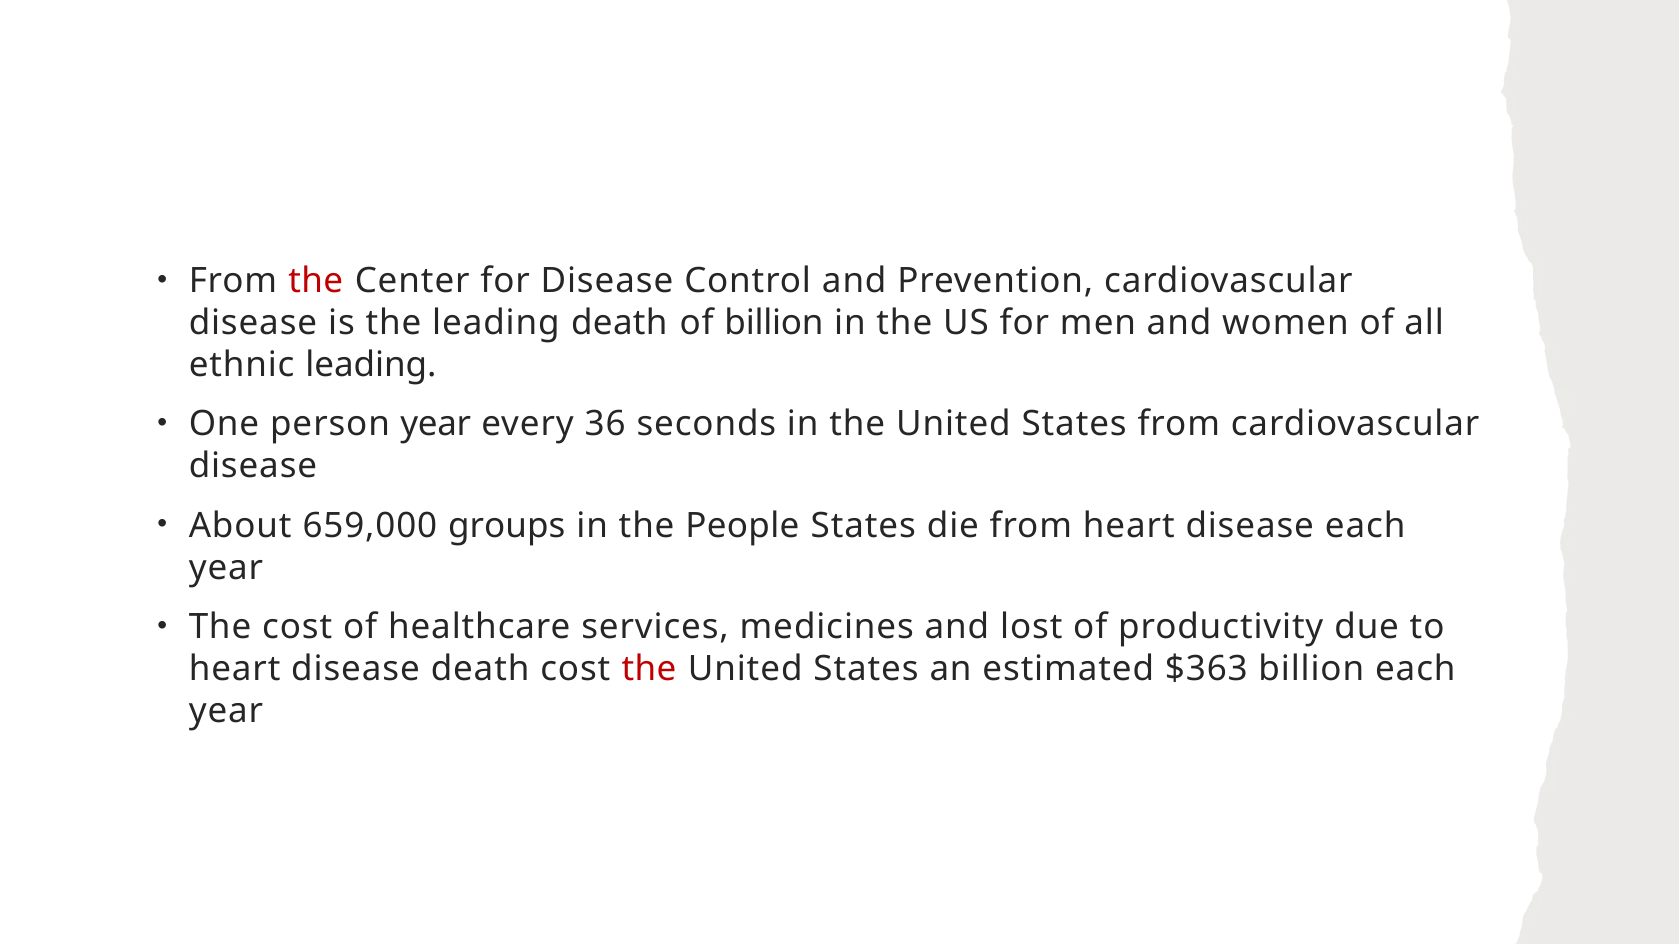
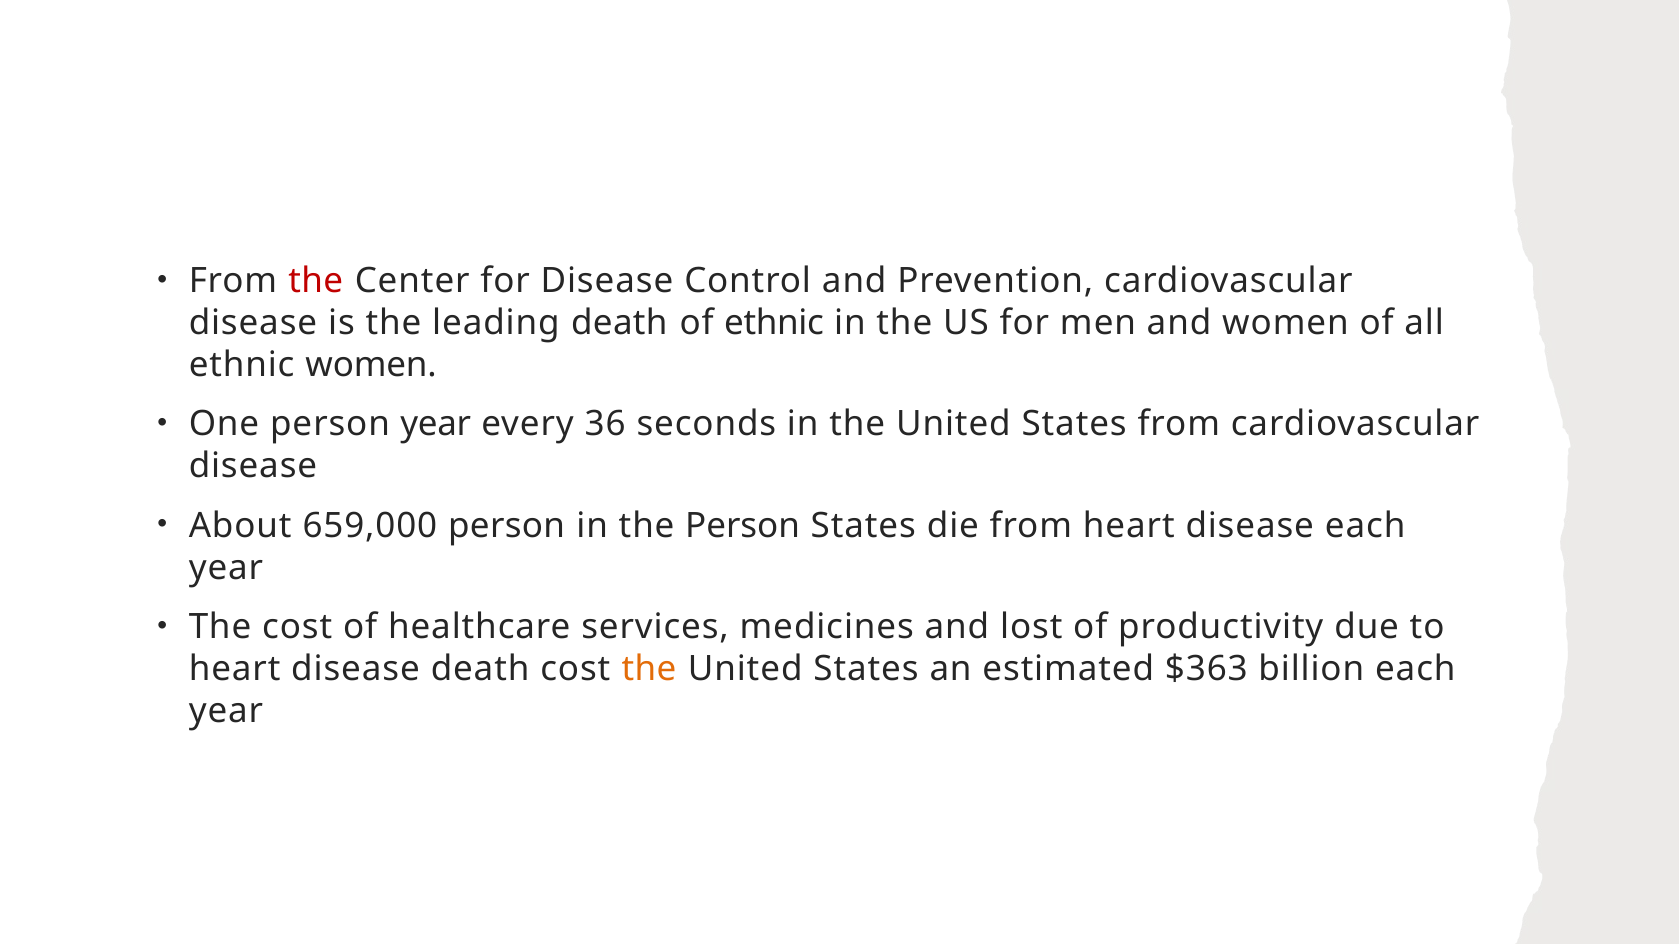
of billion: billion -> ethnic
ethnic leading: leading -> women
659,000 groups: groups -> person
the People: People -> Person
the at (649, 670) colour: red -> orange
